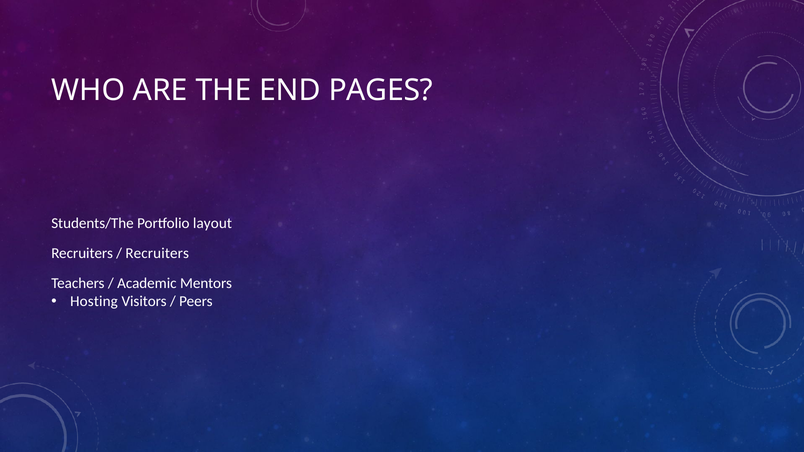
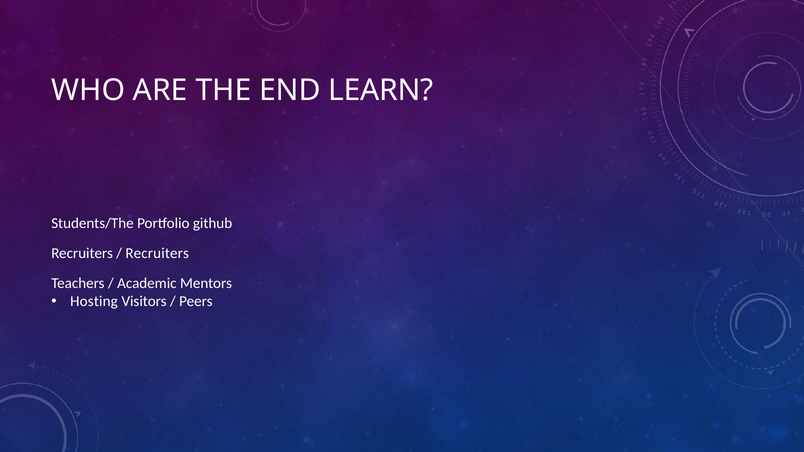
PAGES: PAGES -> LEARN
layout: layout -> github
